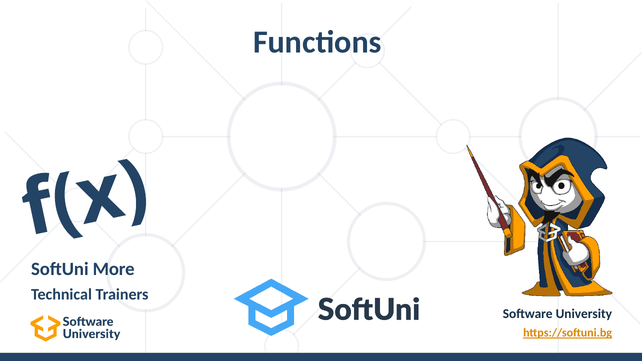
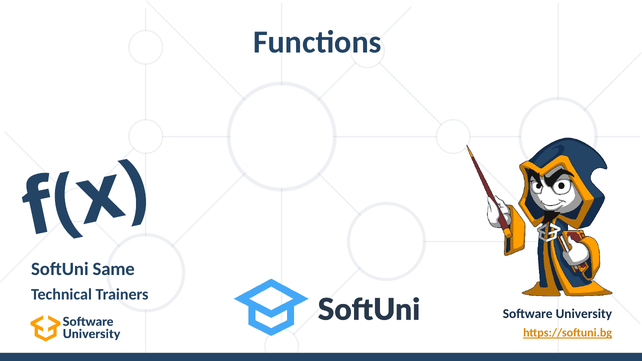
More: More -> Same
